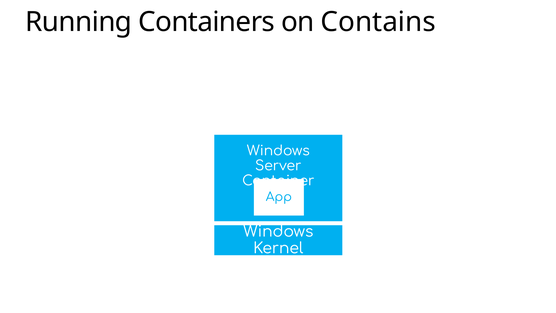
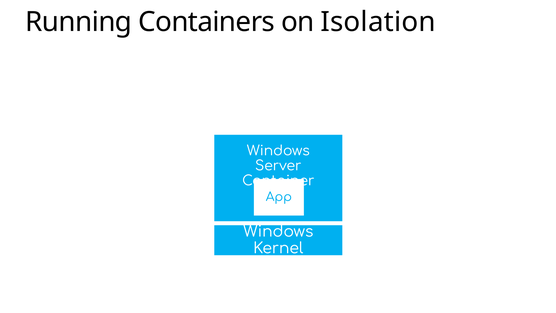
Contains: Contains -> Isolation
